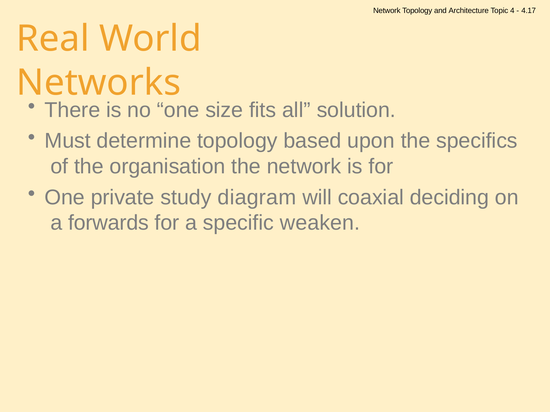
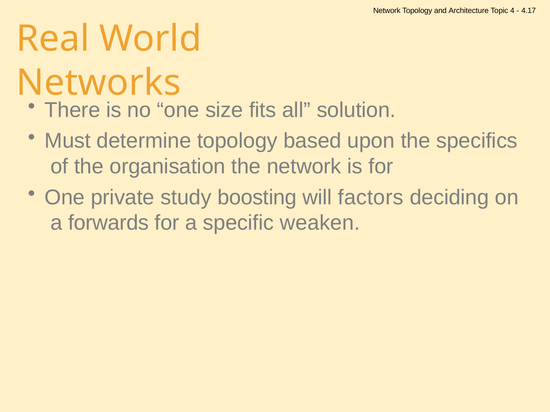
diagram: diagram -> boosting
coaxial: coaxial -> factors
